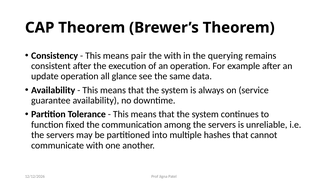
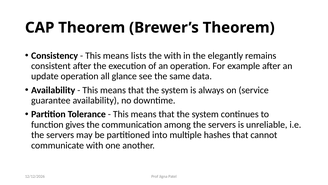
pair: pair -> lists
querying: querying -> elegantly
fixed: fixed -> gives
